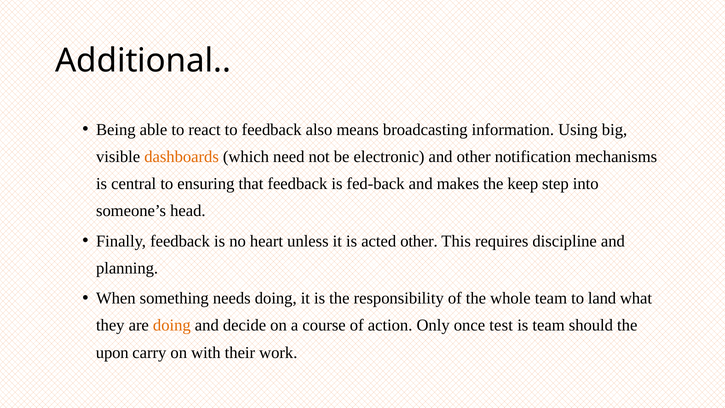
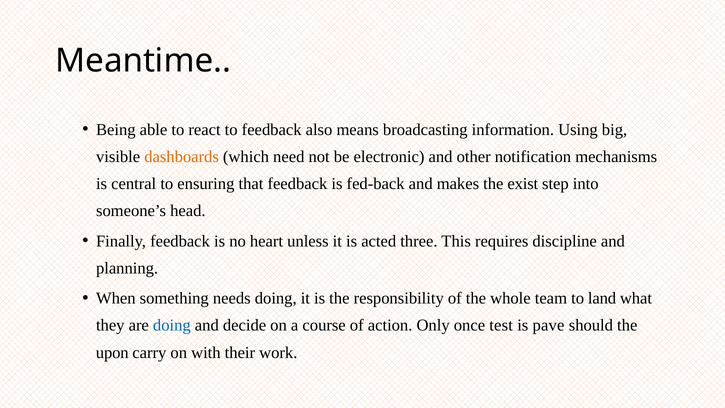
Additional: Additional -> Meantime
keep: keep -> exist
acted other: other -> three
doing at (172, 325) colour: orange -> blue
is team: team -> pave
